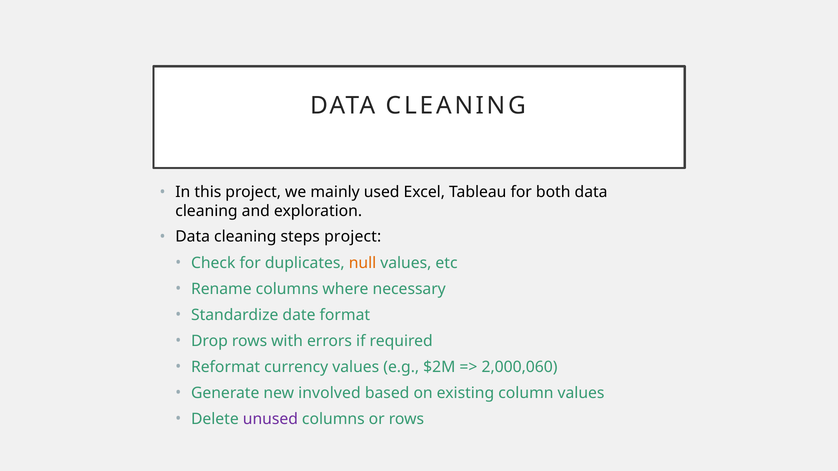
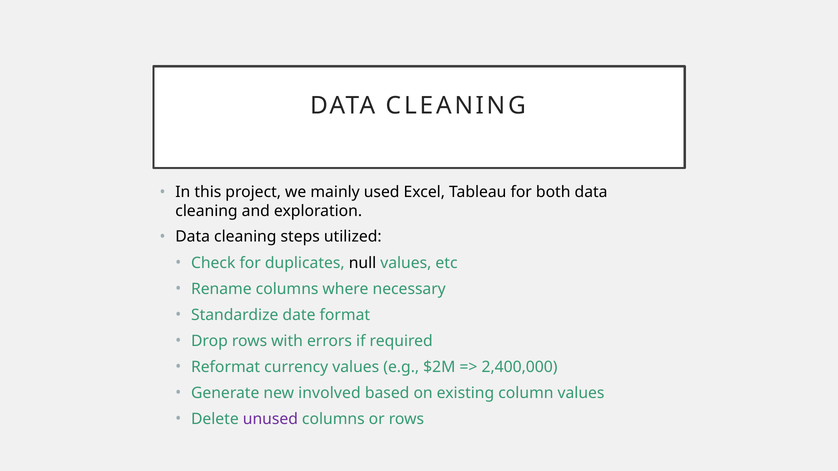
steps project: project -> utilized
null colour: orange -> black
2,000,060: 2,000,060 -> 2,400,000
